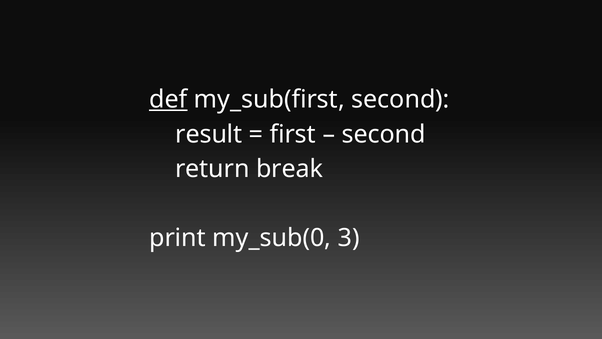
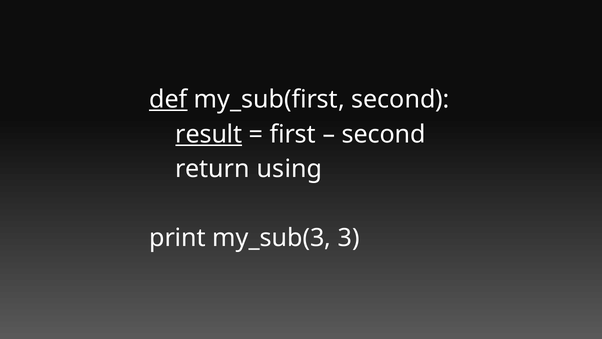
result underline: none -> present
break: break -> using
my_sub(0: my_sub(0 -> my_sub(3
